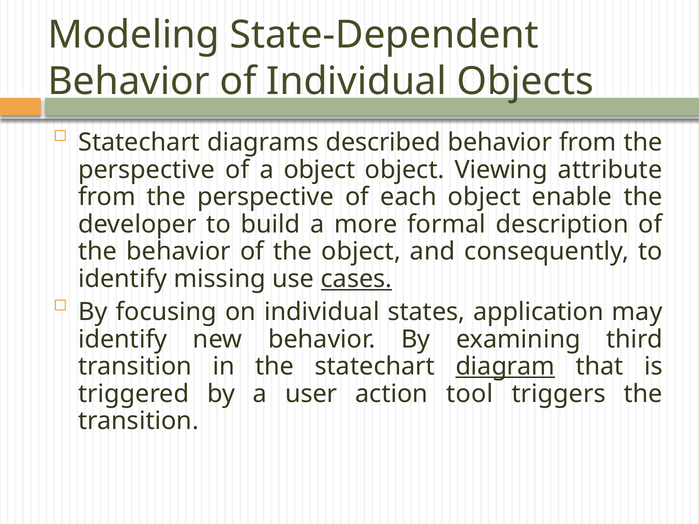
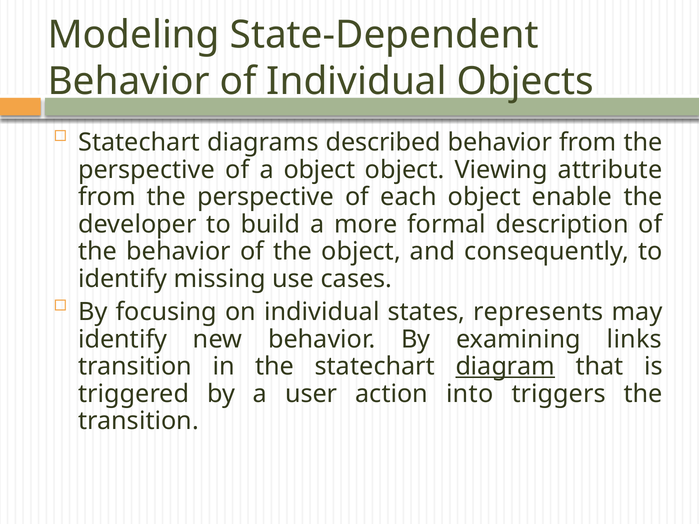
cases underline: present -> none
application: application -> represents
third: third -> links
tool: tool -> into
